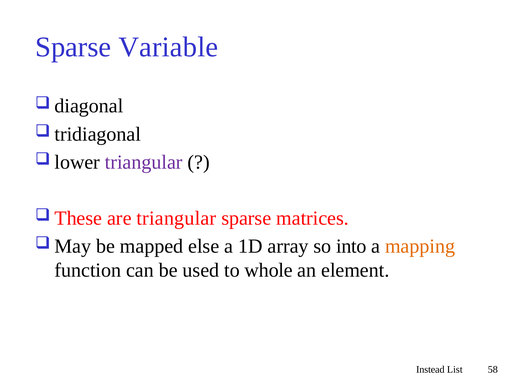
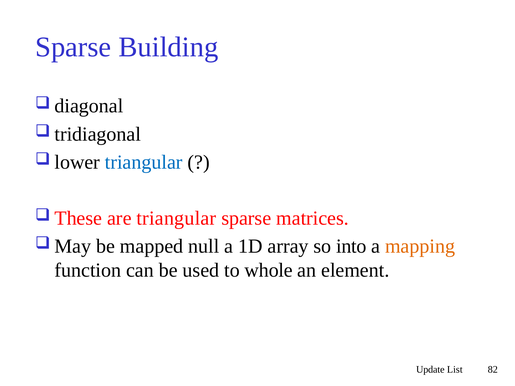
Variable: Variable -> Building
triangular at (144, 162) colour: purple -> blue
else: else -> null
Instead: Instead -> Update
58: 58 -> 82
